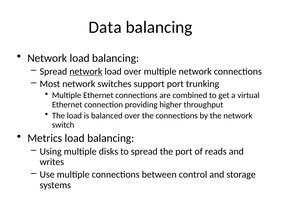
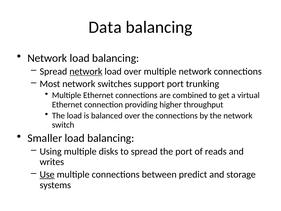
Metrics: Metrics -> Smaller
Use underline: none -> present
control: control -> predict
